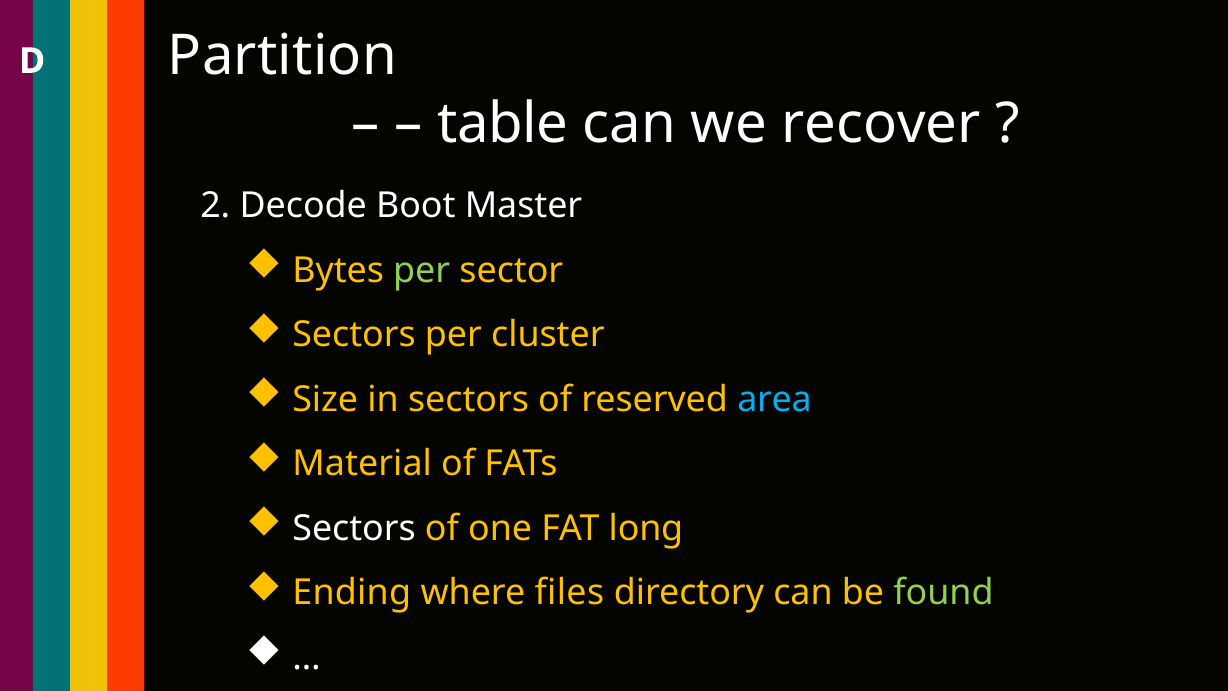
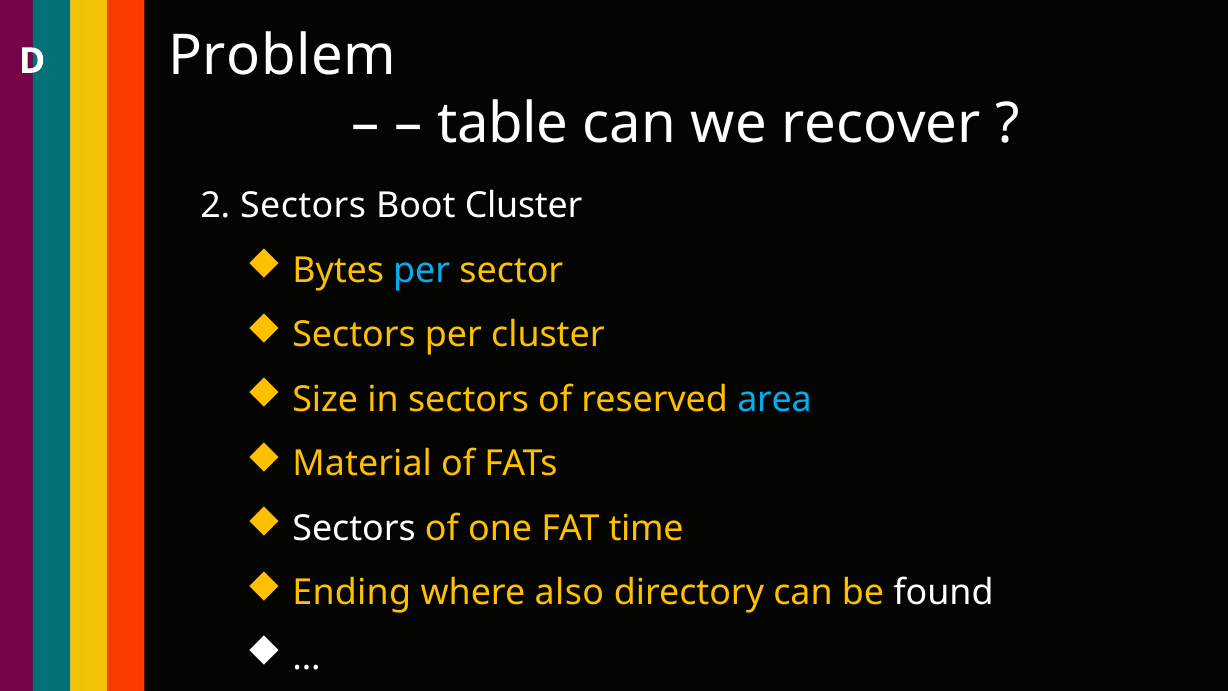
Partition: Partition -> Problem
2 Decode: Decode -> Sectors
Boot Master: Master -> Cluster
per at (422, 270) colour: light green -> light blue
long: long -> time
files: files -> also
found colour: light green -> white
